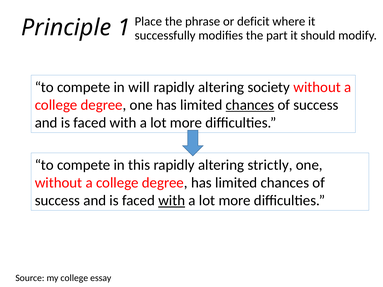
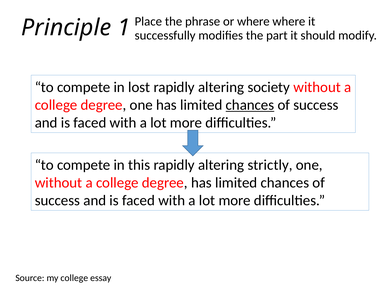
or deficit: deficit -> where
will: will -> lost
with at (172, 201) underline: present -> none
